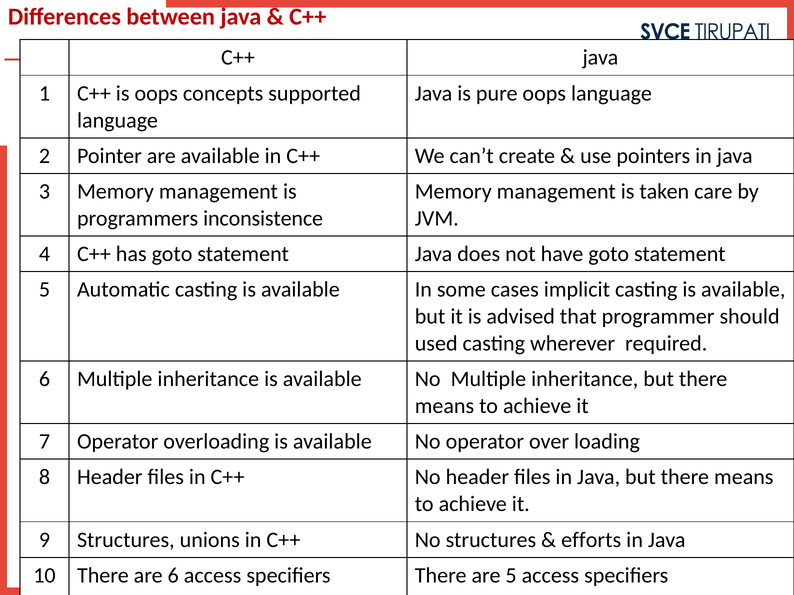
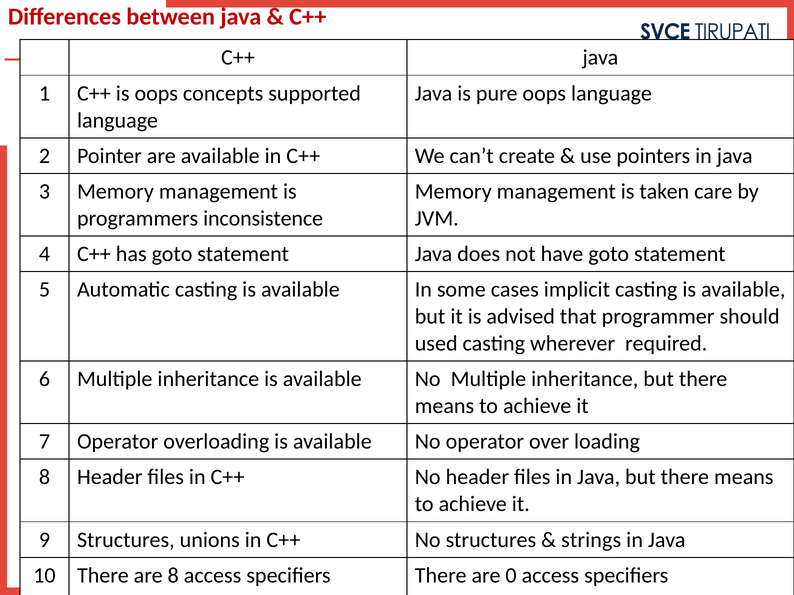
efforts: efforts -> strings
are 6: 6 -> 8
are 5: 5 -> 0
